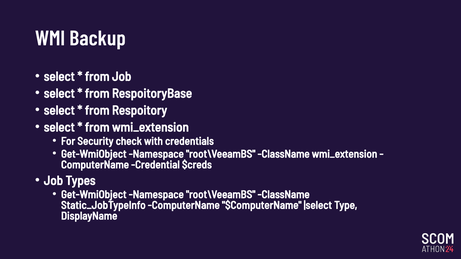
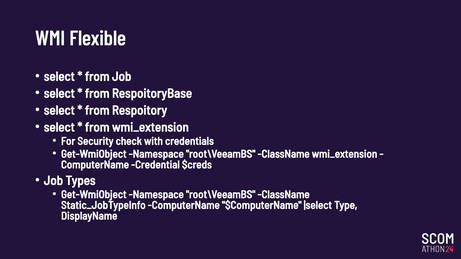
Backup: Backup -> Flexible
